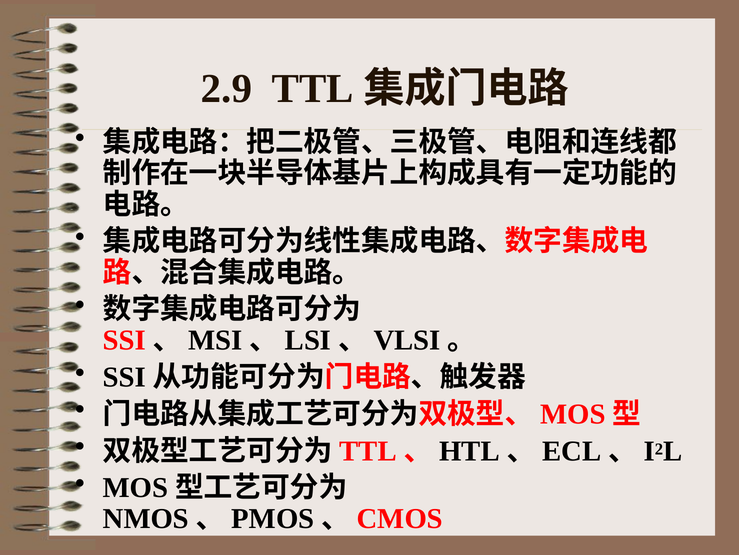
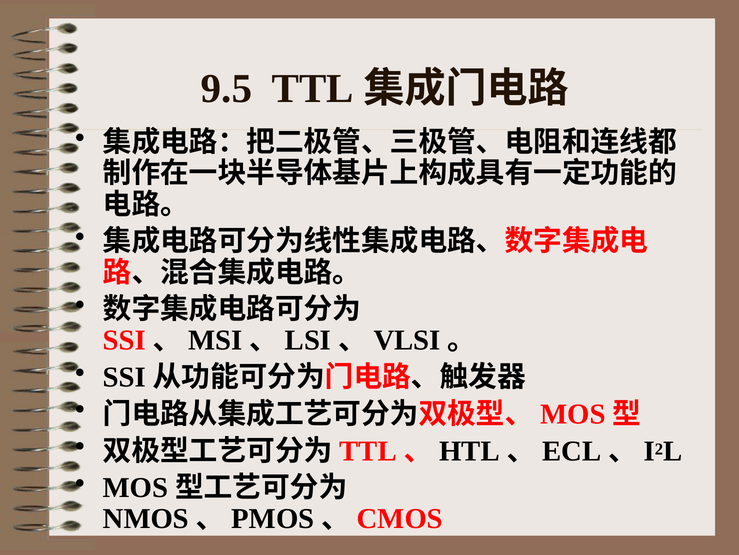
2.9: 2.9 -> 9.5
